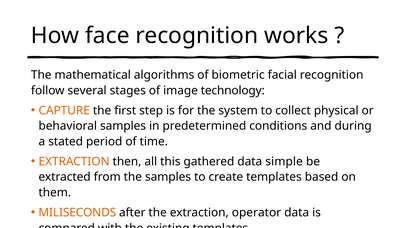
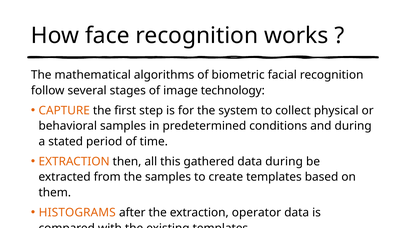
data simple: simple -> during
MILISECONDS: MILISECONDS -> HISTOGRAMS
